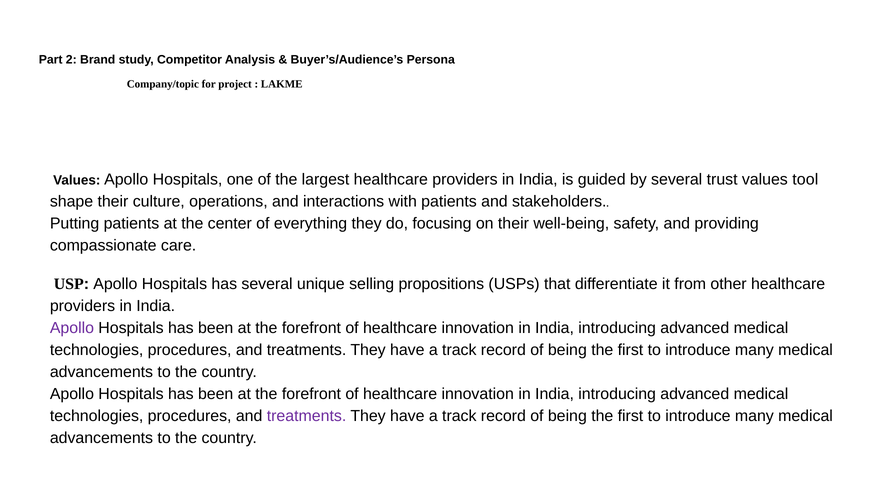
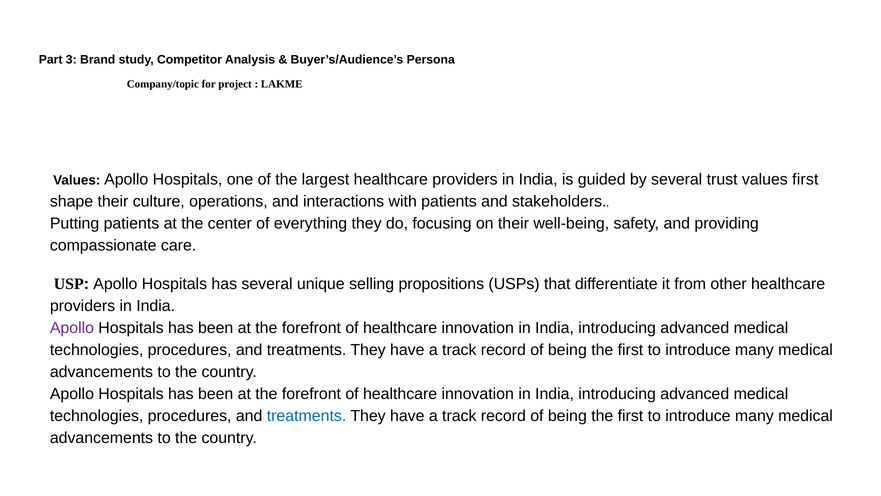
2: 2 -> 3
values tool: tool -> first
treatments at (307, 416) colour: purple -> blue
